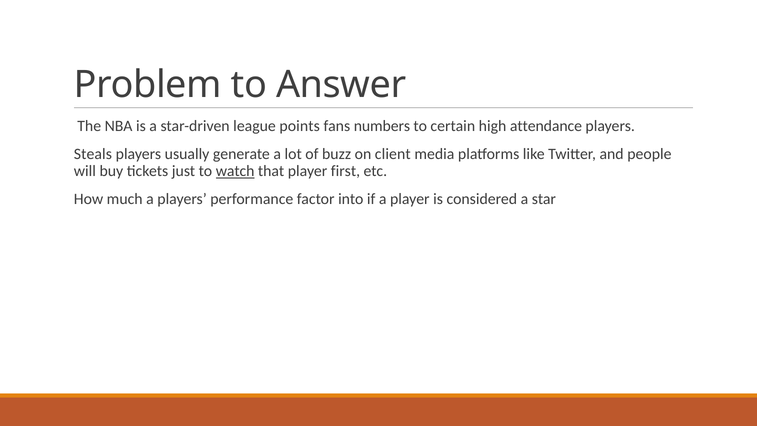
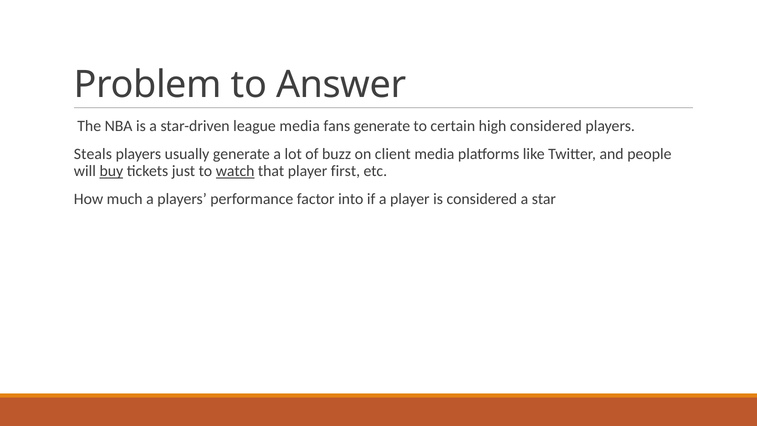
league points: points -> media
fans numbers: numbers -> generate
high attendance: attendance -> considered
buy underline: none -> present
